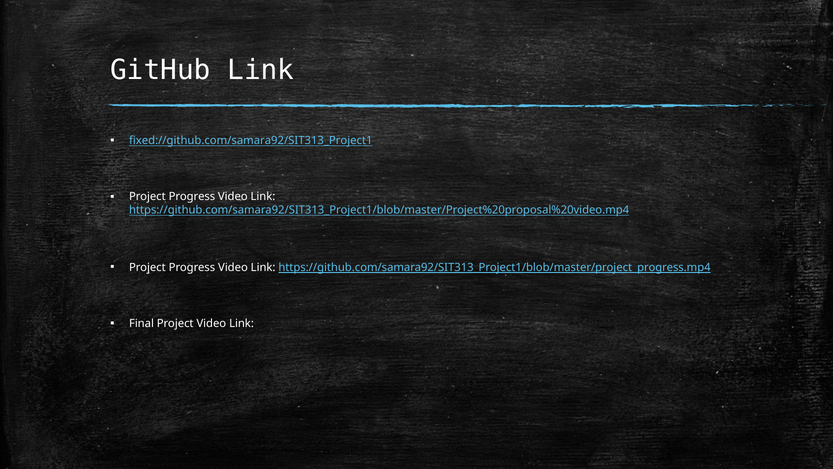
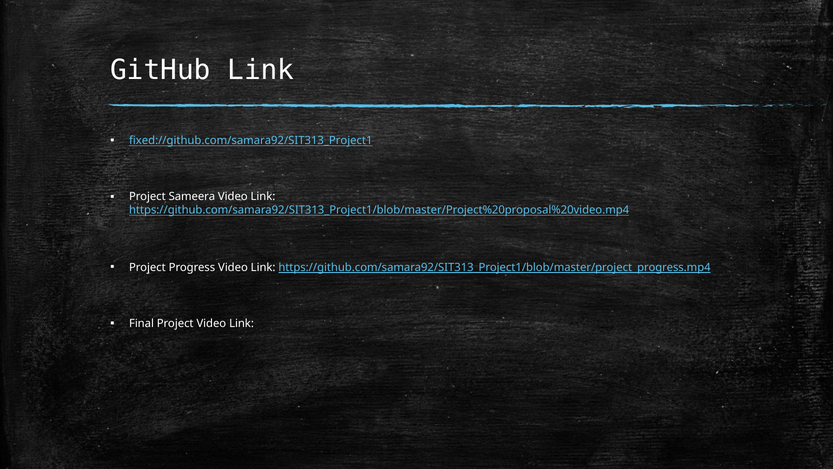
Progress at (192, 197): Progress -> Sameera
